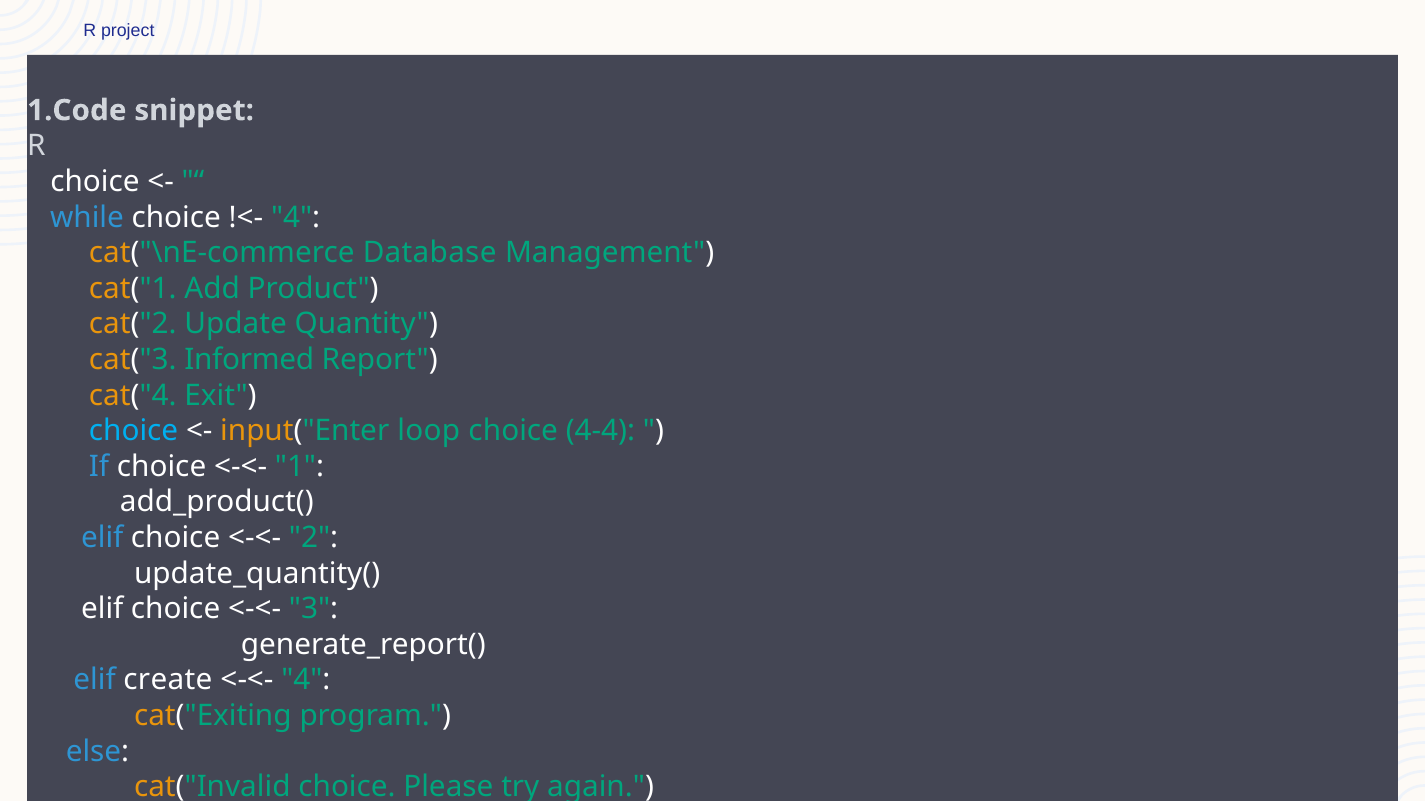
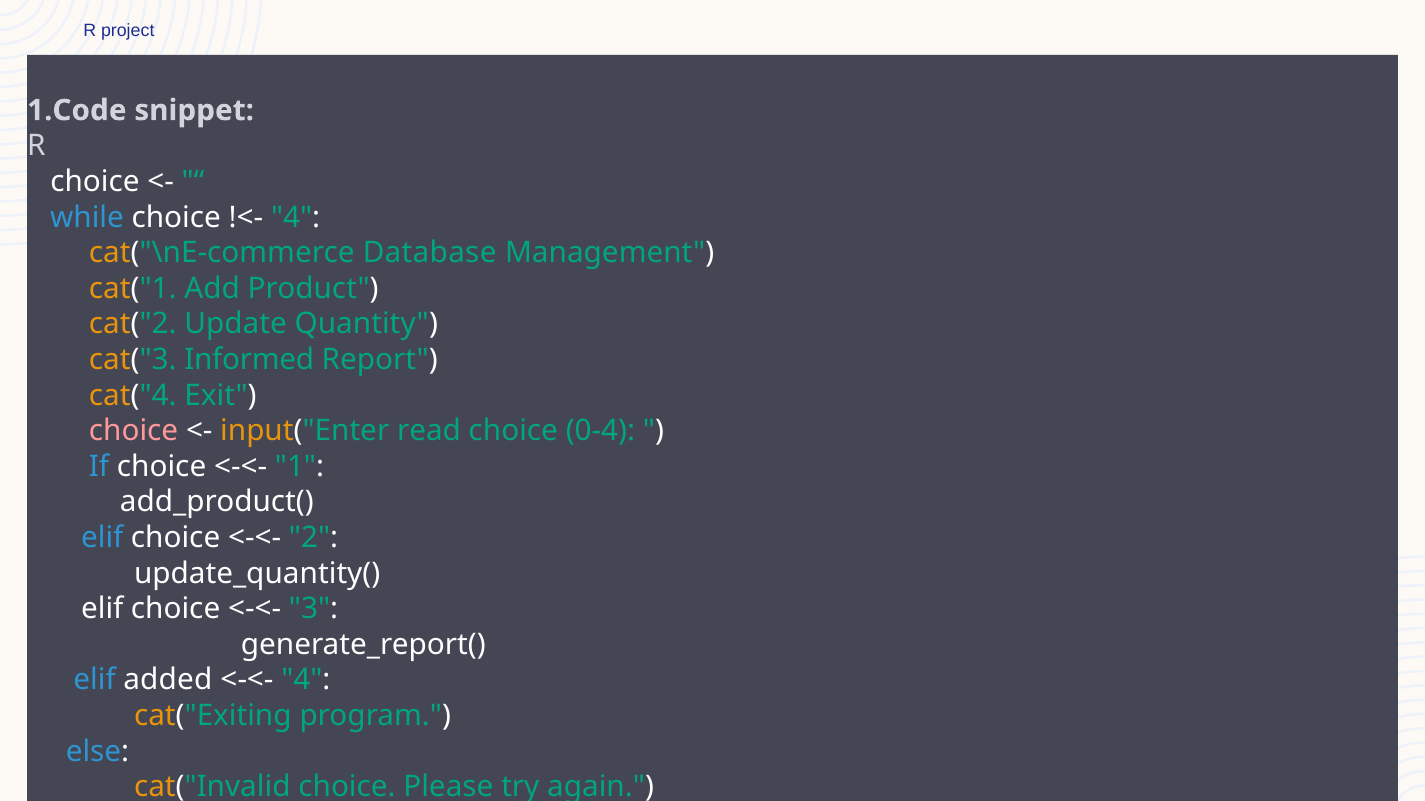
choice at (134, 431) colour: light blue -> pink
loop: loop -> read
4-4: 4-4 -> 0-4
create: create -> added
